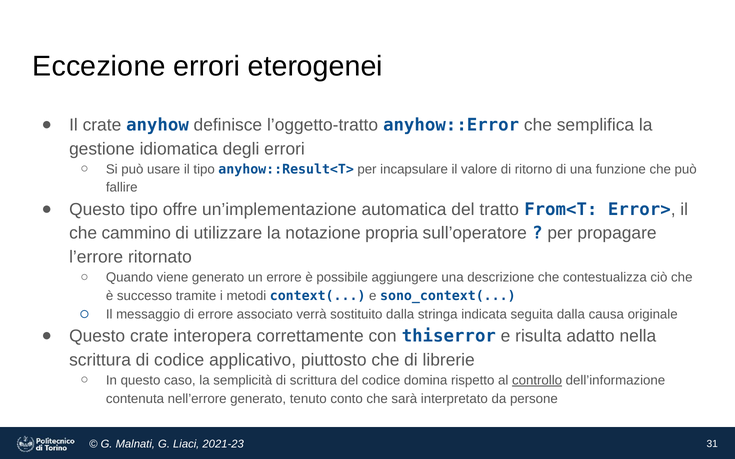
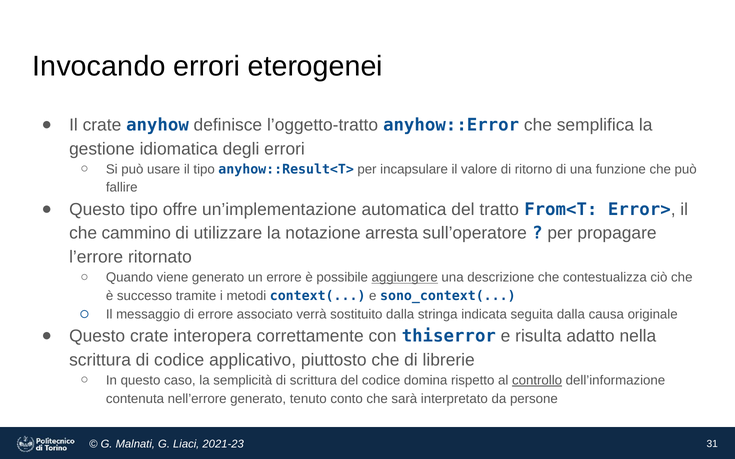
Eccezione: Eccezione -> Invocando
propria: propria -> arresta
aggiungere underline: none -> present
